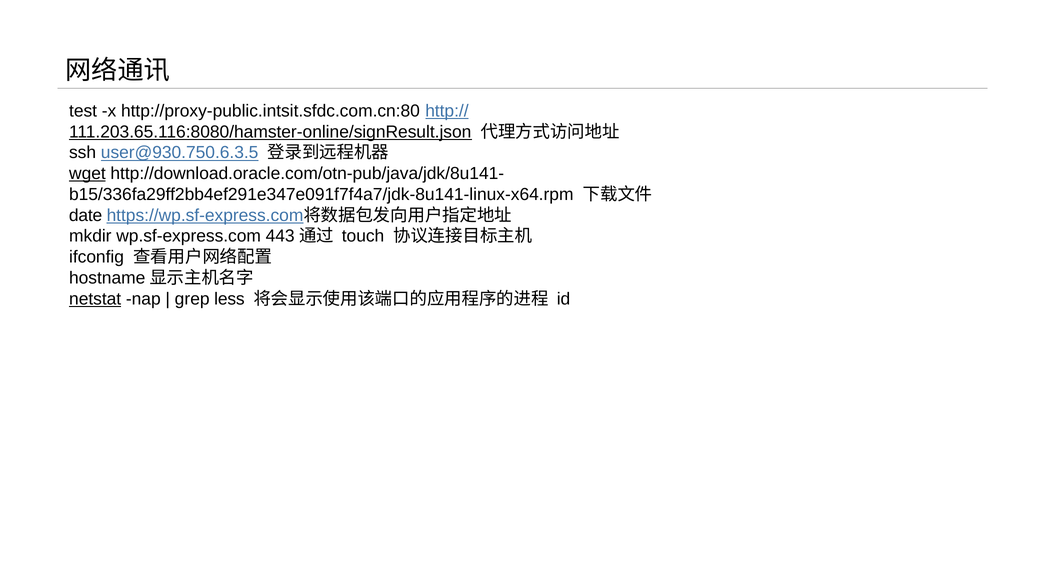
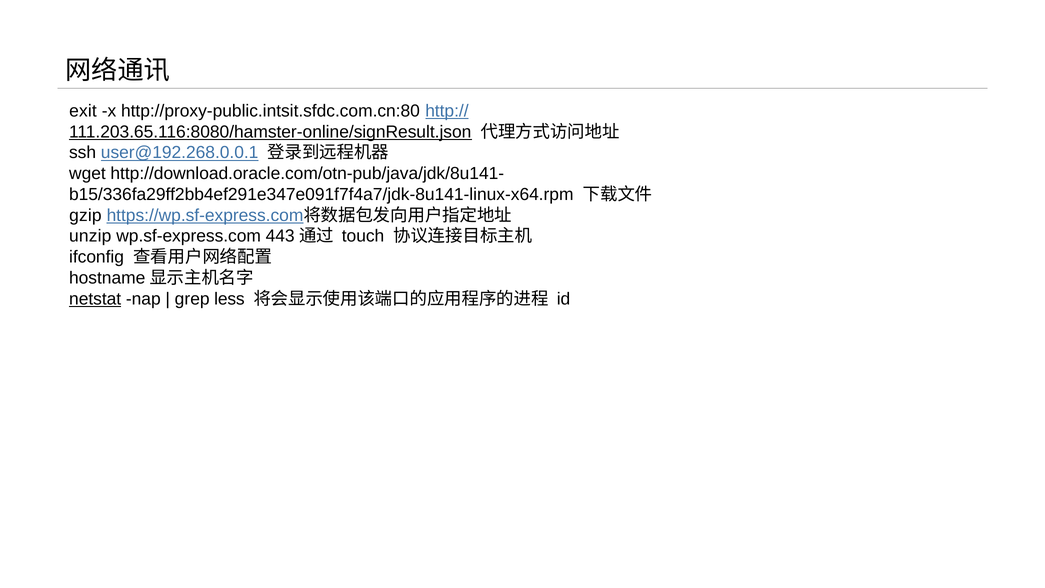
test: test -> exit
user@930.750.6.3.5: user@930.750.6.3.5 -> user@192.268.0.0.1
wget underline: present -> none
date: date -> gzip
mkdir: mkdir -> unzip
